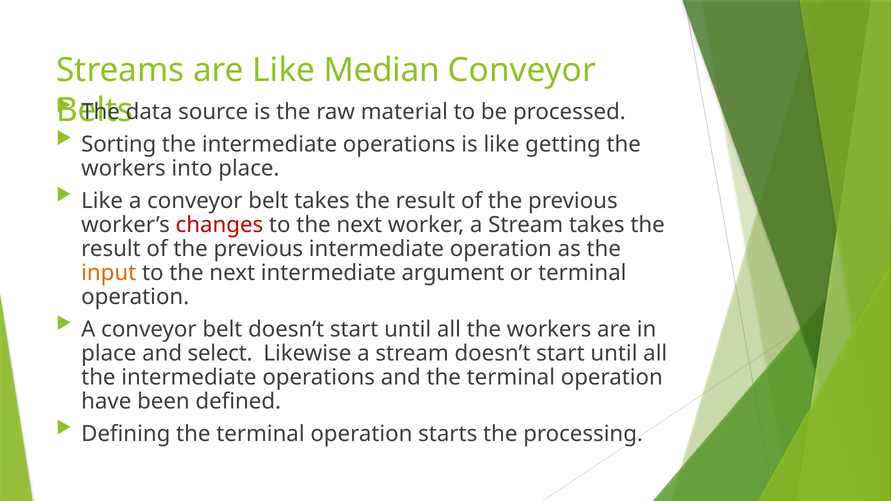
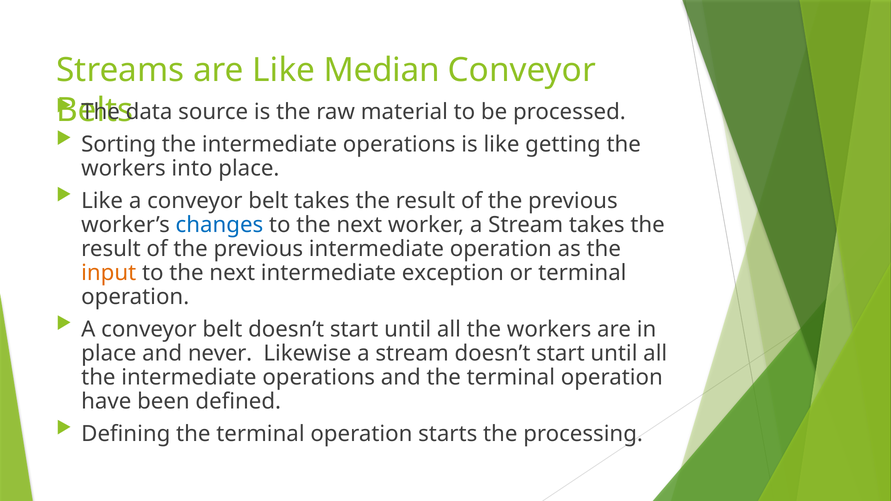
changes colour: red -> blue
argument: argument -> exception
select: select -> never
